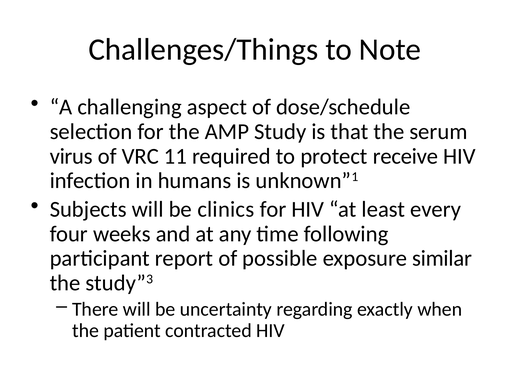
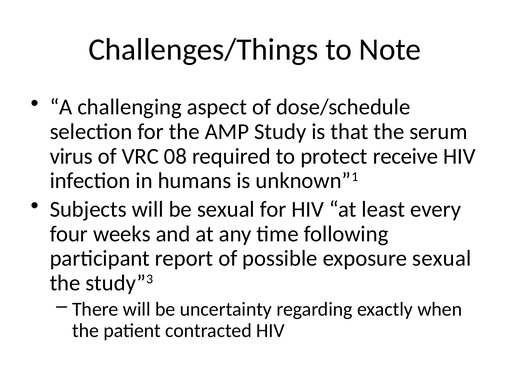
11: 11 -> 08
be clinics: clinics -> sexual
exposure similar: similar -> sexual
